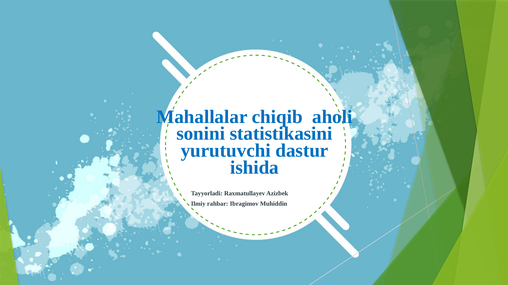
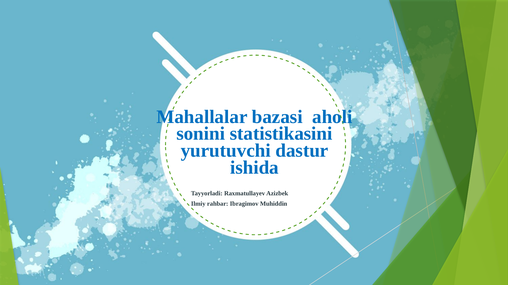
chiqib: chiqib -> bazasi
